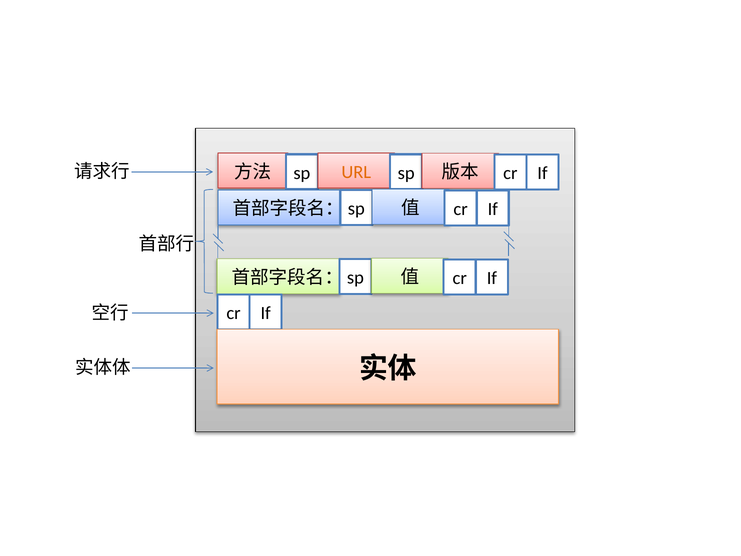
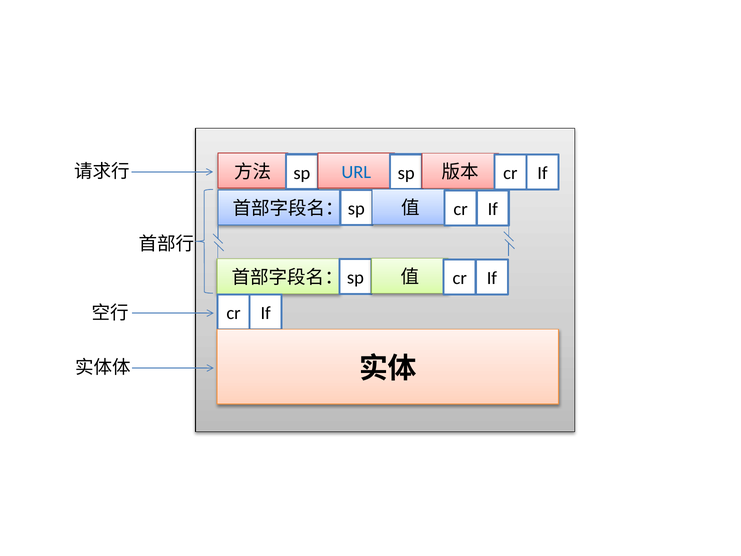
URL colour: orange -> blue
